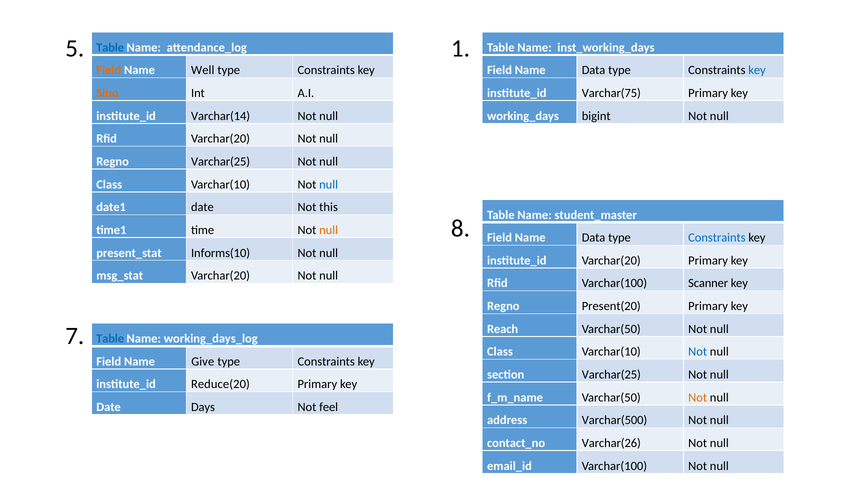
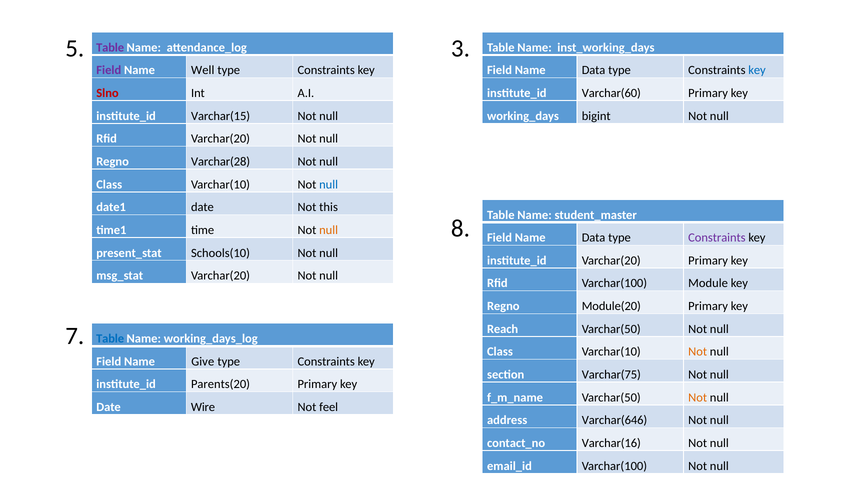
1: 1 -> 3
Table at (110, 47) colour: blue -> purple
Field at (109, 70) colour: orange -> purple
Slno colour: orange -> red
Varchar(75: Varchar(75 -> Varchar(60
Varchar(14: Varchar(14 -> Varchar(15
Regno Varchar(25: Varchar(25 -> Varchar(28
Constraints at (717, 238) colour: blue -> purple
Informs(10: Informs(10 -> Schools(10
Scanner: Scanner -> Module
Present(20: Present(20 -> Module(20
Not at (698, 352) colour: blue -> orange
section Varchar(25: Varchar(25 -> Varchar(75
Reduce(20: Reduce(20 -> Parents(20
Days: Days -> Wire
Varchar(500: Varchar(500 -> Varchar(646
Varchar(26: Varchar(26 -> Varchar(16
